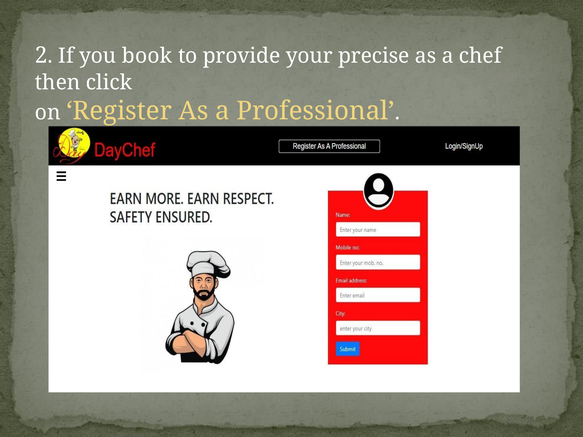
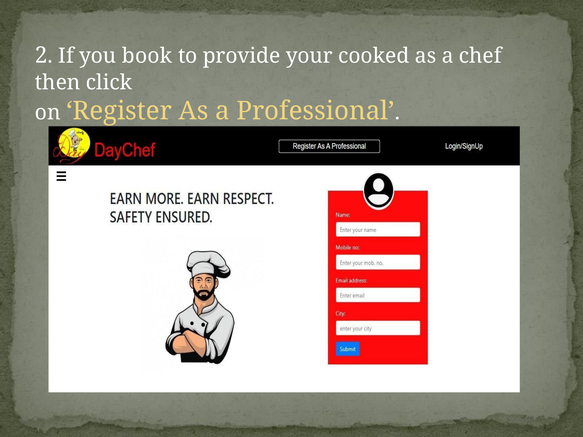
precise: precise -> cooked
